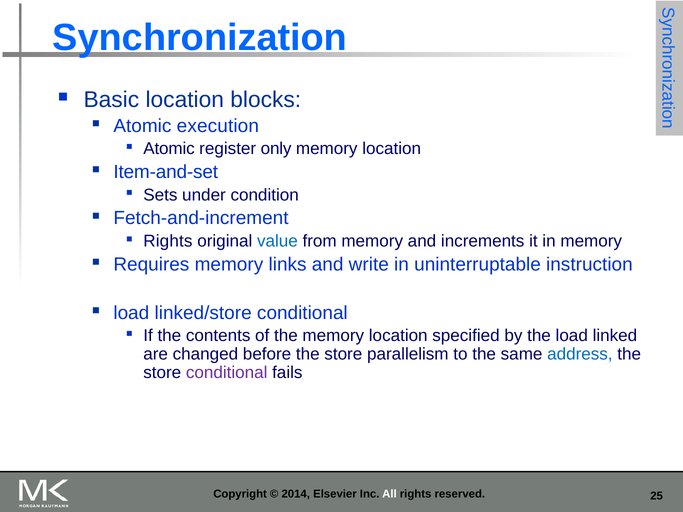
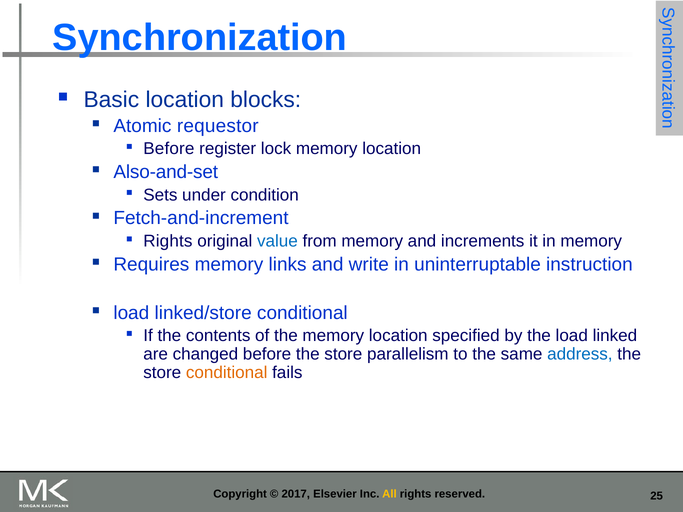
execution: execution -> requestor
Atomic at (169, 149): Atomic -> Before
only: only -> lock
Item-and-set: Item-and-set -> Also-and-set
conditional at (227, 373) colour: purple -> orange
2014: 2014 -> 2017
All colour: white -> yellow
